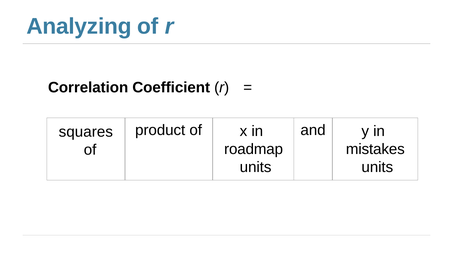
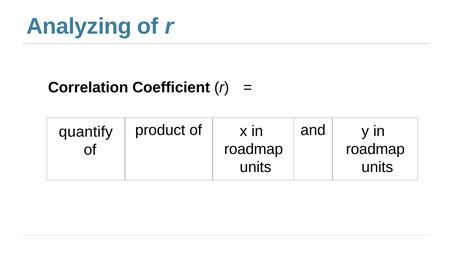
squares: squares -> quantify
mistakes at (375, 149): mistakes -> roadmap
